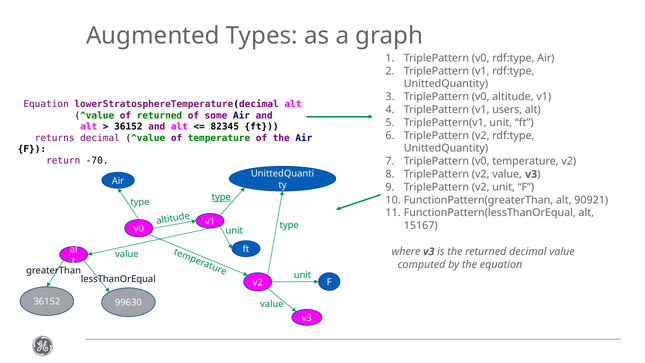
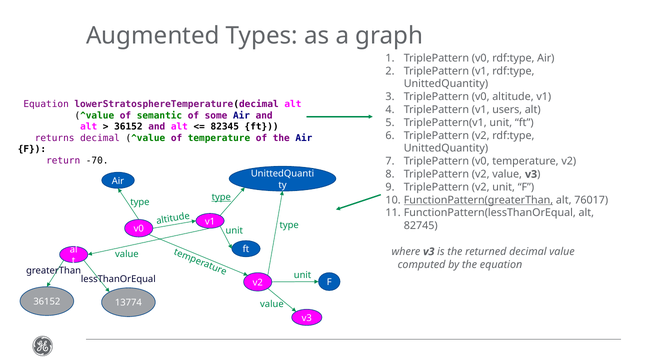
of returned: returned -> semantic
FunctionPattern(greaterThan underline: none -> present
90921: 90921 -> 76017
15167: 15167 -> 82745
99630: 99630 -> 13774
